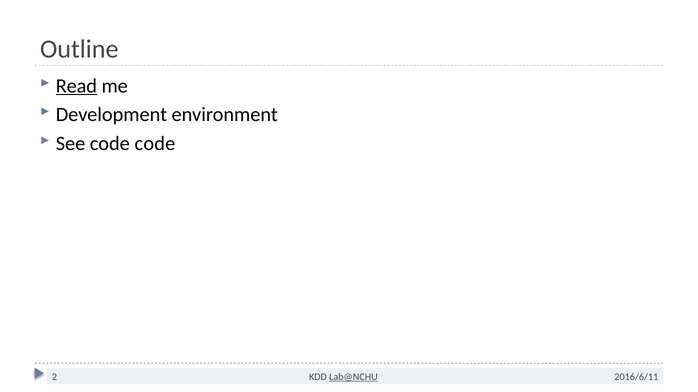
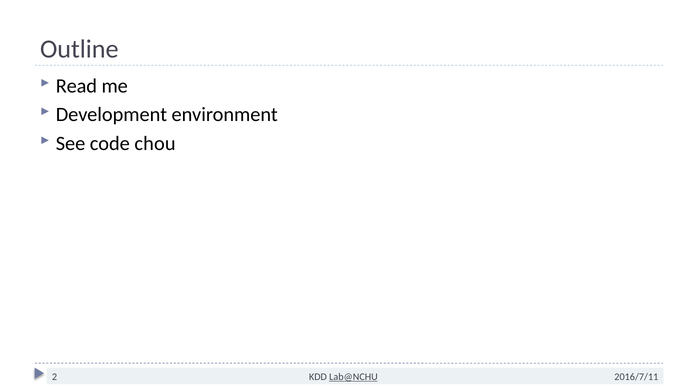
Read underline: present -> none
code code: code -> chou
2016/6/11: 2016/6/11 -> 2016/7/11
